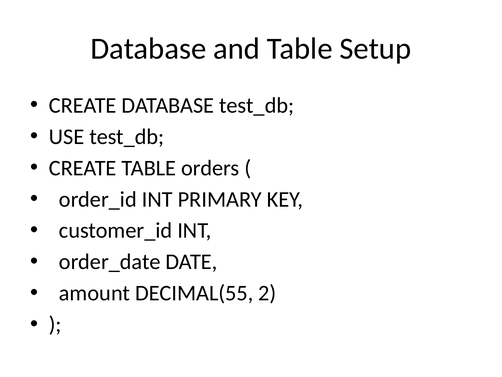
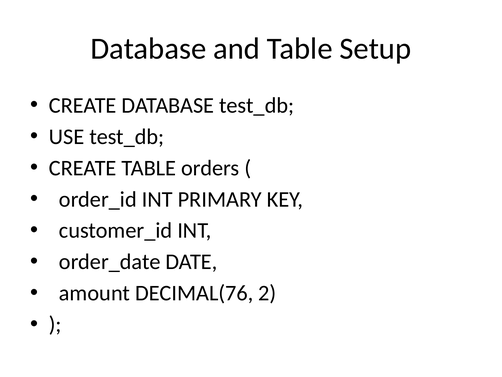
DECIMAL(55: DECIMAL(55 -> DECIMAL(76
